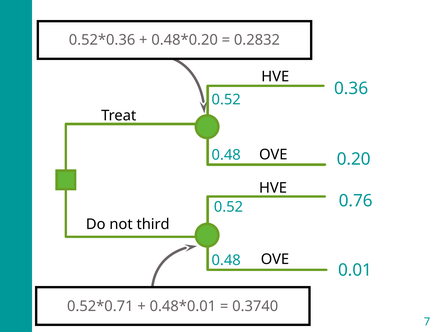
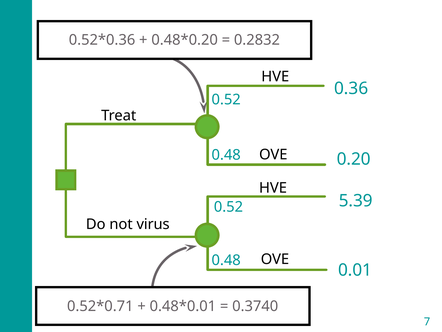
0.76: 0.76 -> 5.39
third: third -> virus
